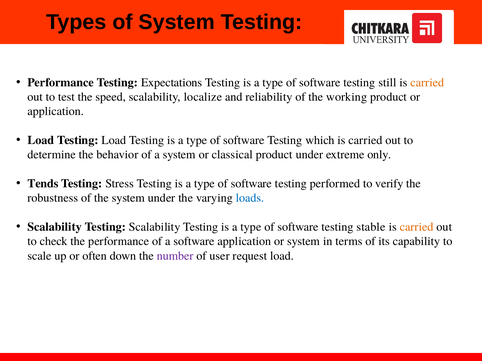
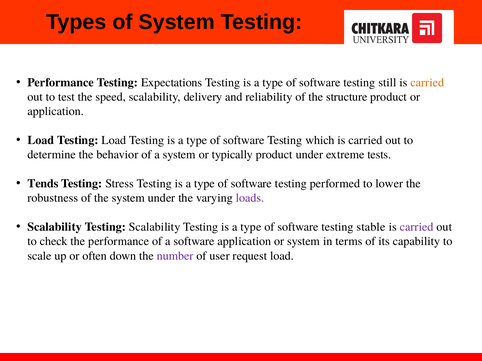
localize: localize -> delivery
working: working -> structure
classical: classical -> typically
only: only -> tests
verify: verify -> lower
loads colour: blue -> purple
carried at (417, 227) colour: orange -> purple
